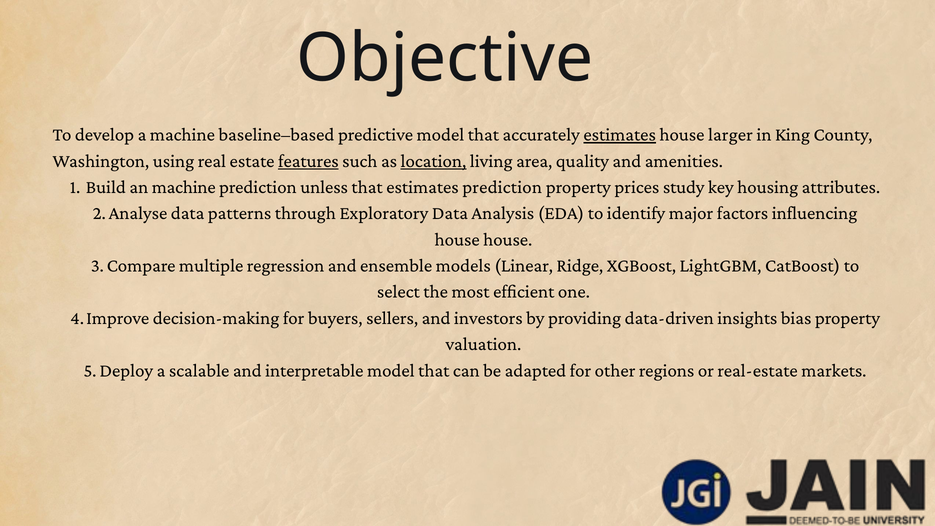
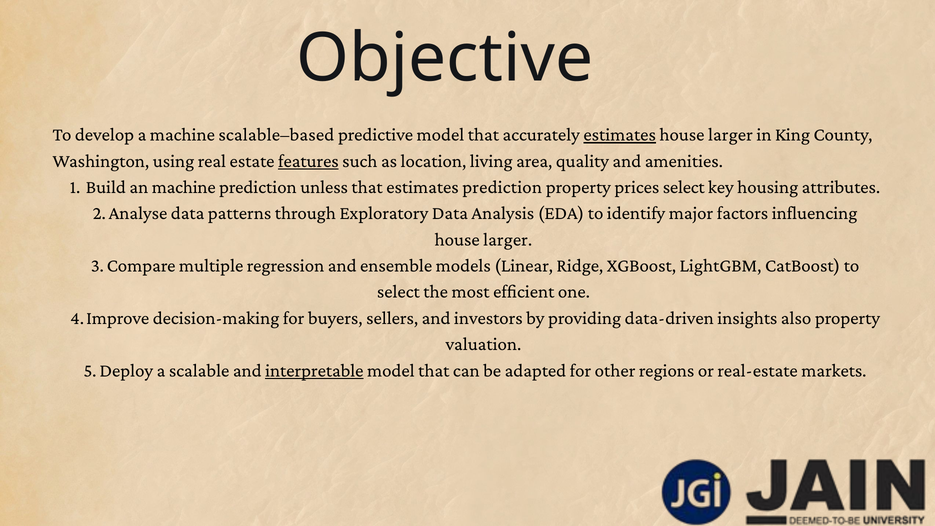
baseline–based: baseline–based -> scalable–based
location underline: present -> none
prices study: study -> select
house at (508, 239): house -> larger
bias: bias -> also
interpretable underline: none -> present
